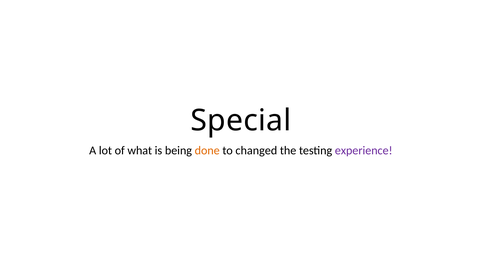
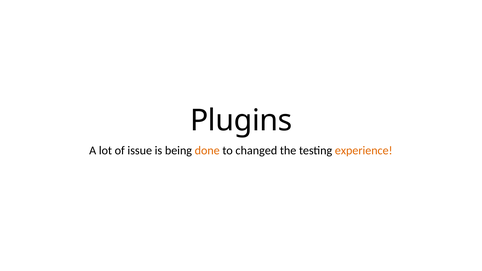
Special: Special -> Plugins
what: what -> issue
experience colour: purple -> orange
